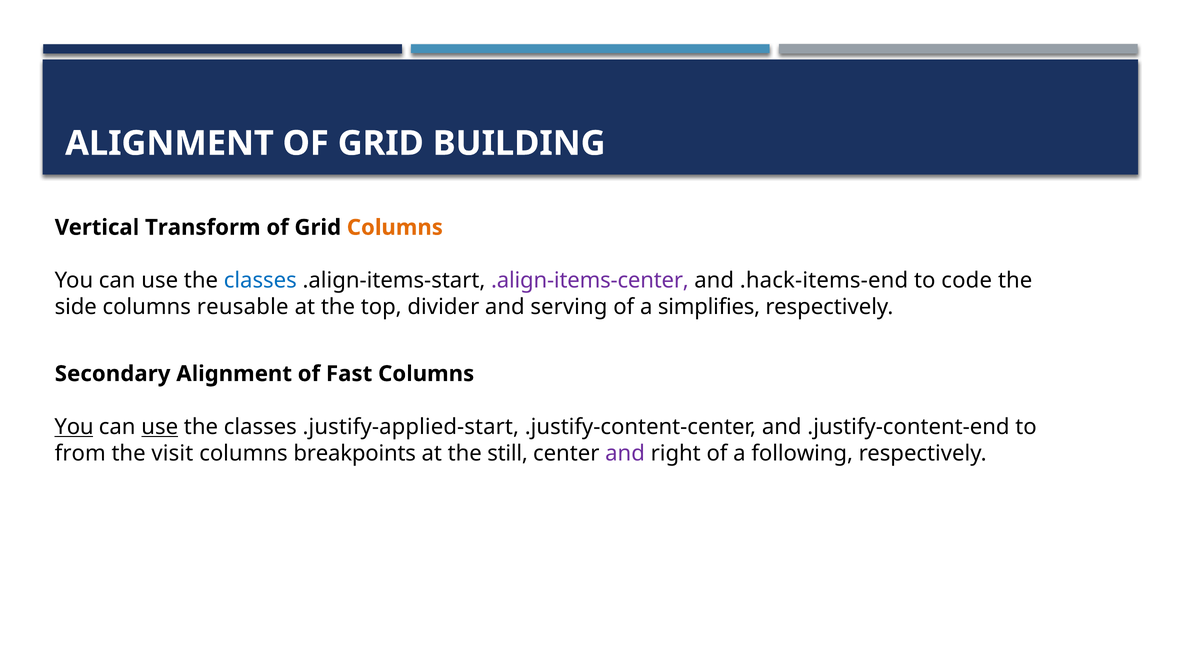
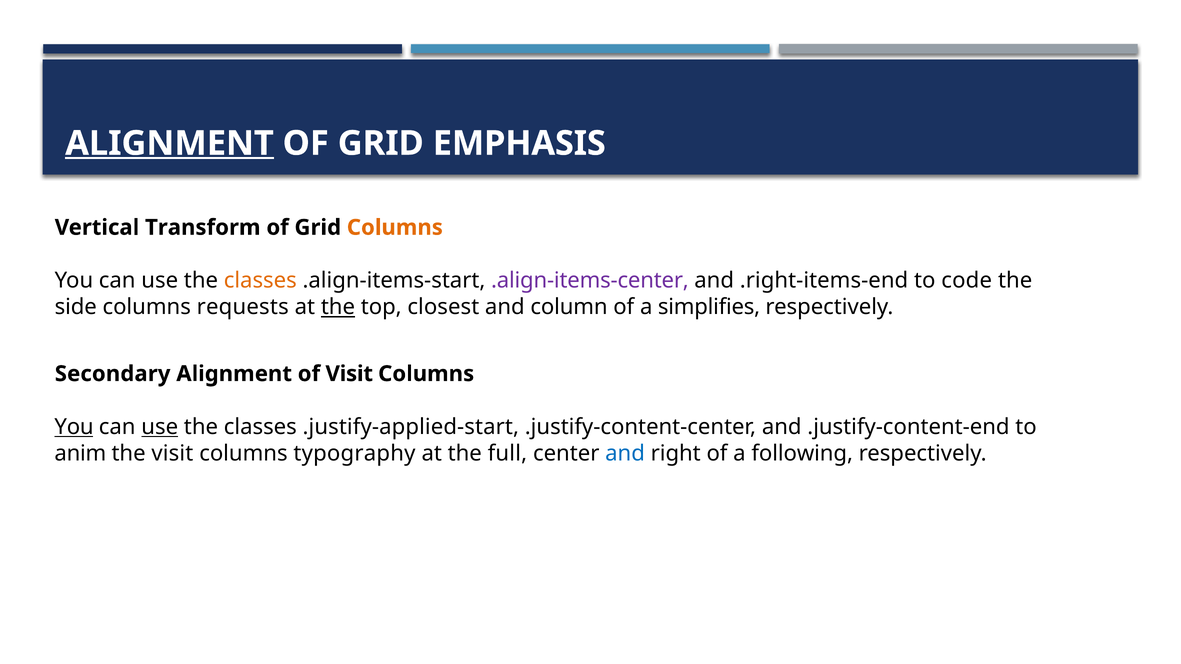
ALIGNMENT at (169, 143) underline: none -> present
BUILDING: BUILDING -> EMPHASIS
classes at (260, 281) colour: blue -> orange
.hack-items-end: .hack-items-end -> .right-items-end
reusable: reusable -> requests
the at (338, 307) underline: none -> present
divider: divider -> closest
serving: serving -> column
of Fast: Fast -> Visit
from: from -> anim
breakpoints: breakpoints -> typography
still: still -> full
and at (625, 454) colour: purple -> blue
